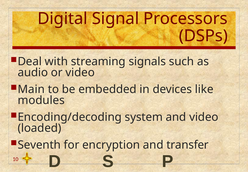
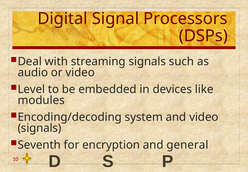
Main: Main -> Level
loaded at (39, 128): loaded -> signals
transfer: transfer -> general
